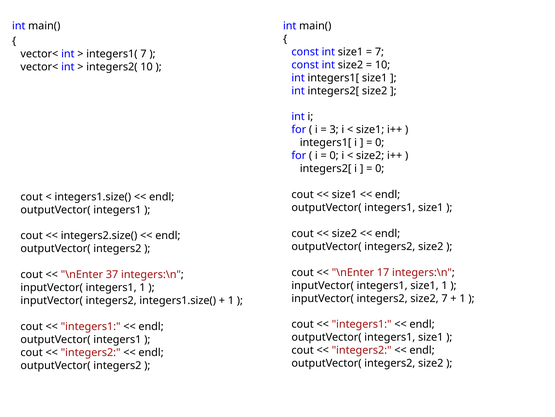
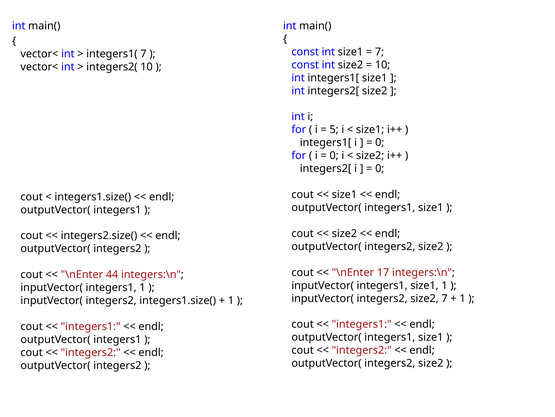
3: 3 -> 5
37: 37 -> 44
